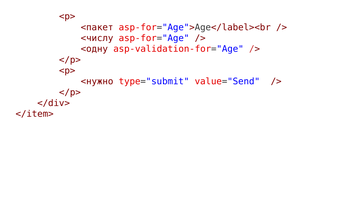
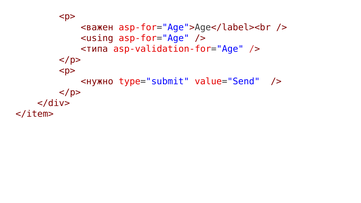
<пакет: <пакет -> <важен
<числу: <числу -> <using
<одну: <одну -> <типа
